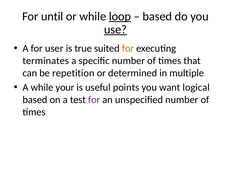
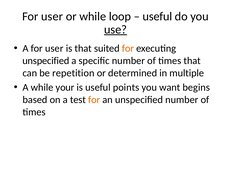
until at (52, 16): until -> user
loop underline: present -> none
based at (157, 16): based -> useful
is true: true -> that
terminates at (46, 61): terminates -> unspecified
logical: logical -> begins
for at (94, 100) colour: purple -> orange
